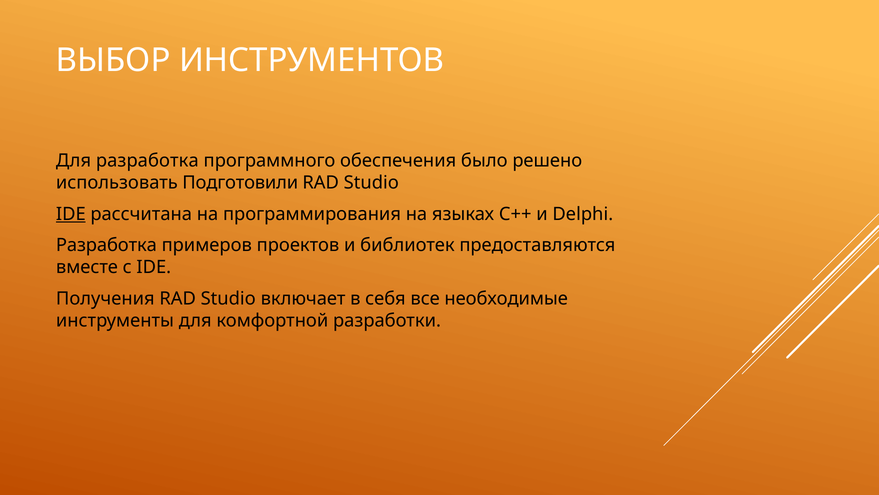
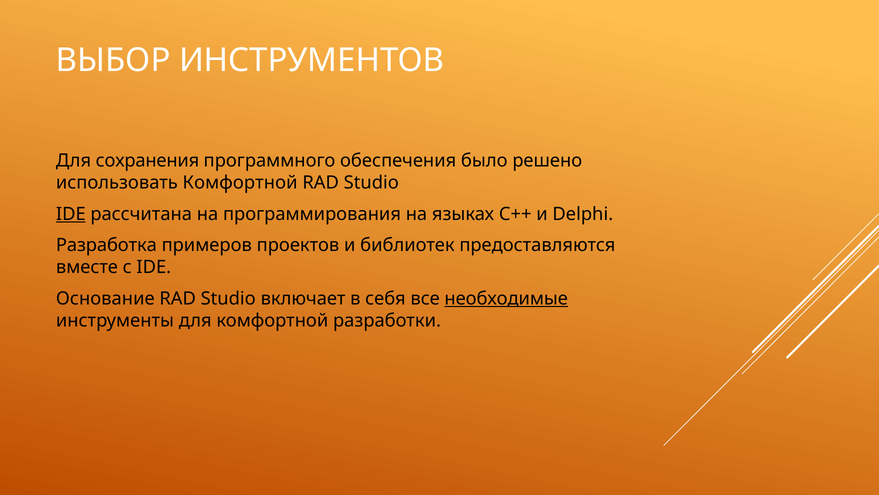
Для разработка: разработка -> сохранения
использовать Подготовили: Подготовили -> Комфортной
Получения: Получения -> Основание
необходимые underline: none -> present
